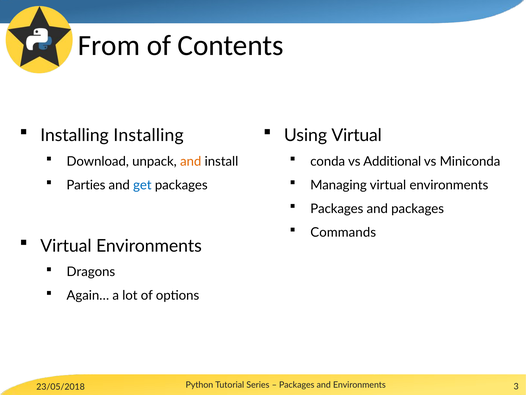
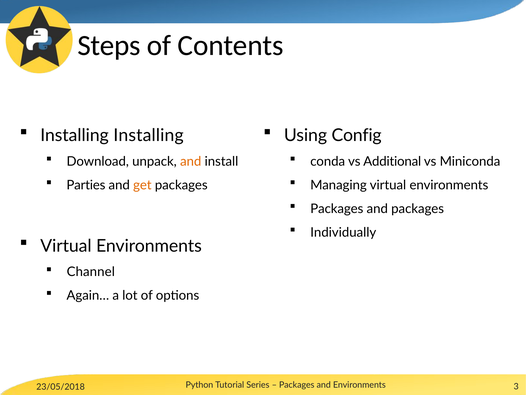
From: From -> Steps
Using Virtual: Virtual -> Config
get colour: blue -> orange
Commands: Commands -> Individually
Dragons: Dragons -> Channel
